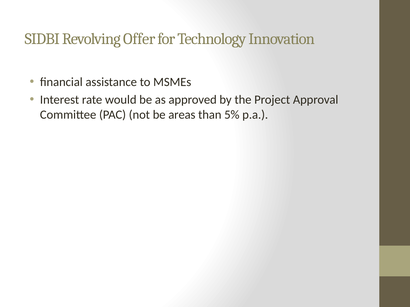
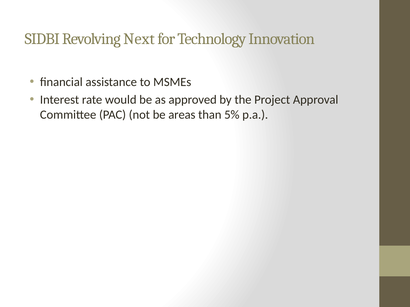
Offer: Offer -> Next
